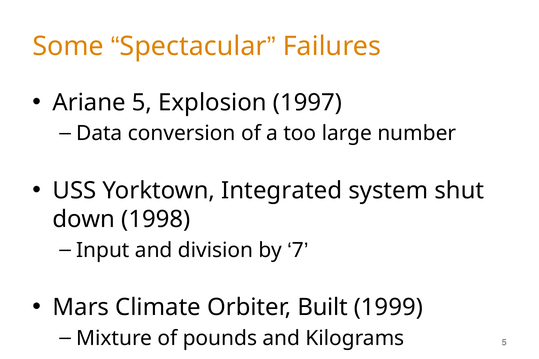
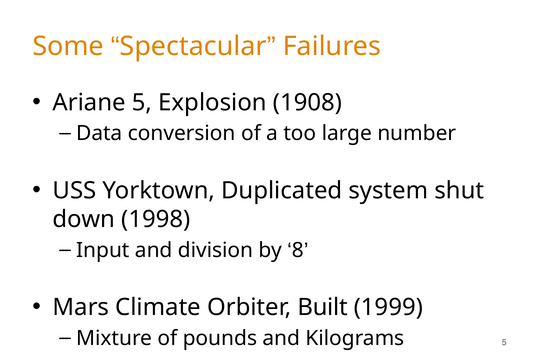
1997: 1997 -> 1908
Integrated: Integrated -> Duplicated
7: 7 -> 8
